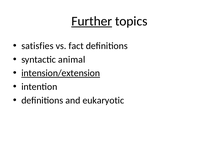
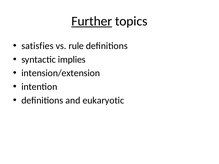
fact: fact -> rule
animal: animal -> implies
intension/extension underline: present -> none
